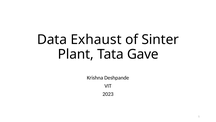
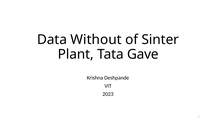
Exhaust: Exhaust -> Without
